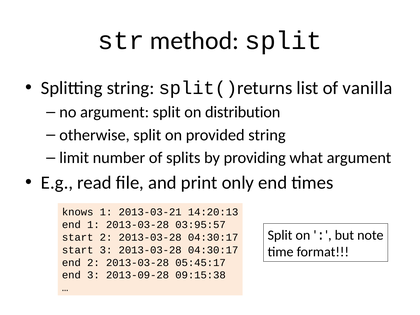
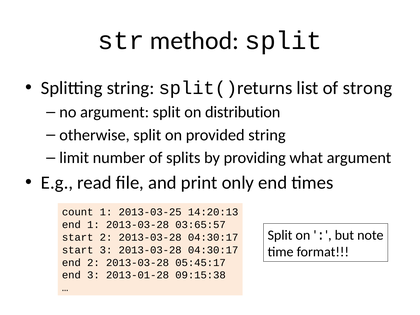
vanilla: vanilla -> strong
knows: knows -> count
2013-03-21: 2013-03-21 -> 2013-03-25
03:95:57: 03:95:57 -> 03:65:57
2013-09-28: 2013-09-28 -> 2013-01-28
